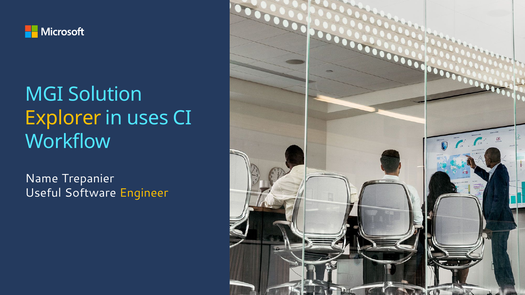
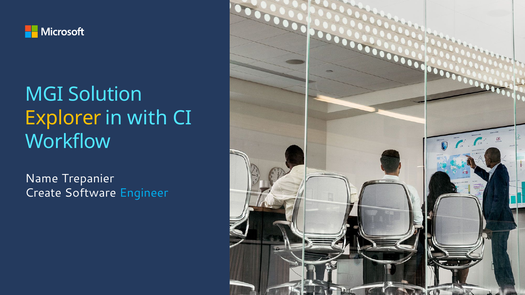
uses: uses -> with
Useful: Useful -> Create
Engineer colour: yellow -> light blue
